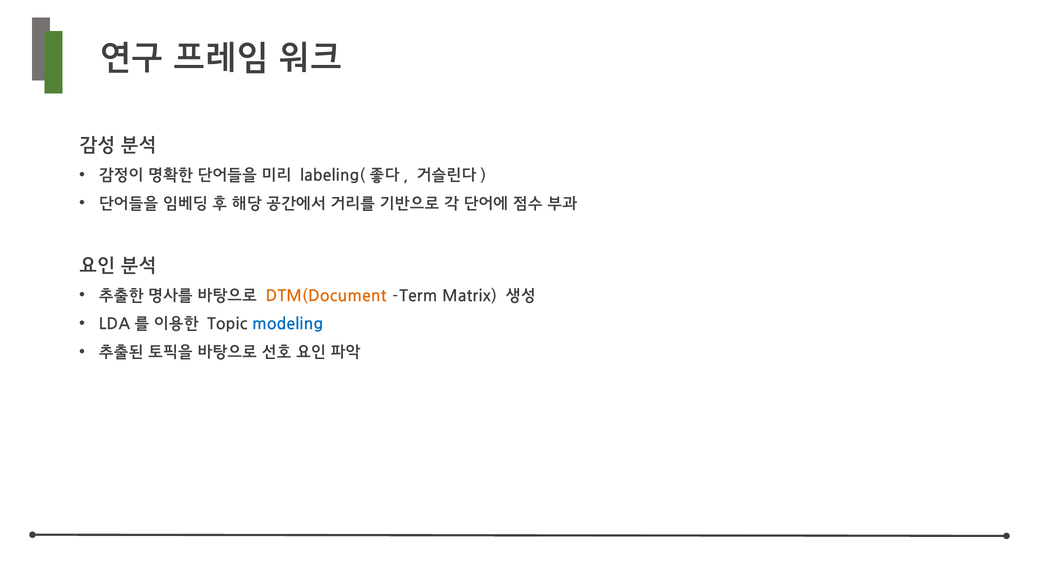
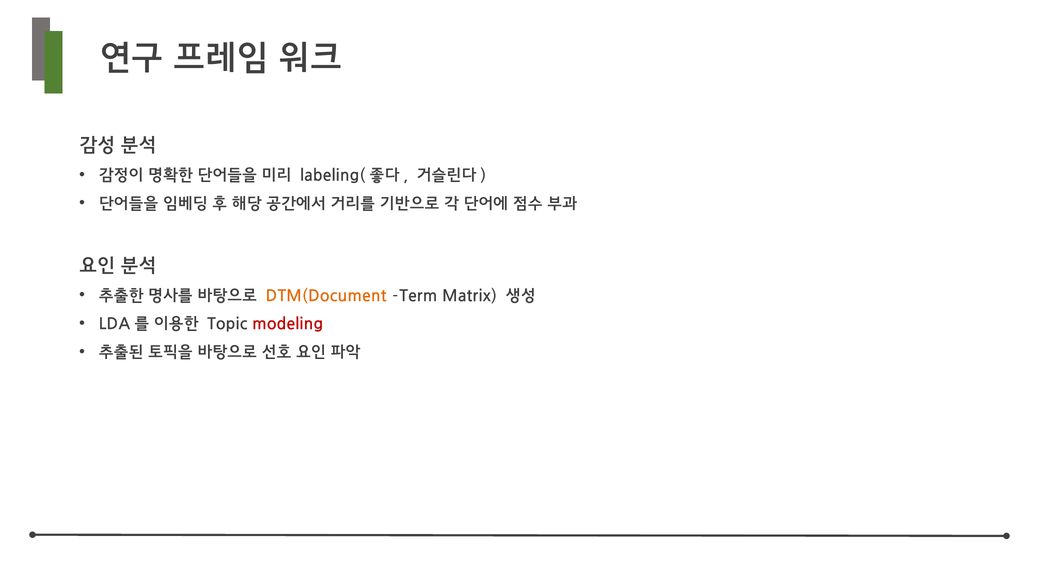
modeling colour: blue -> red
